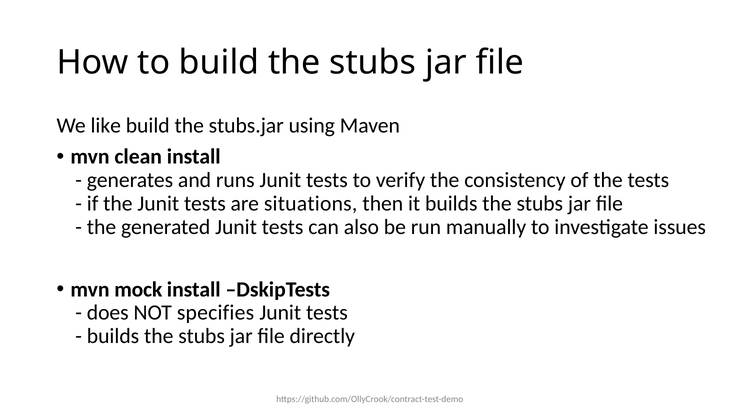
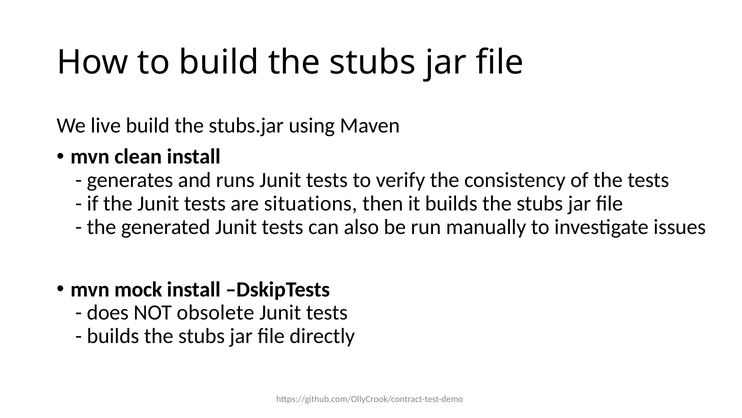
like: like -> live
specifies: specifies -> obsolete
